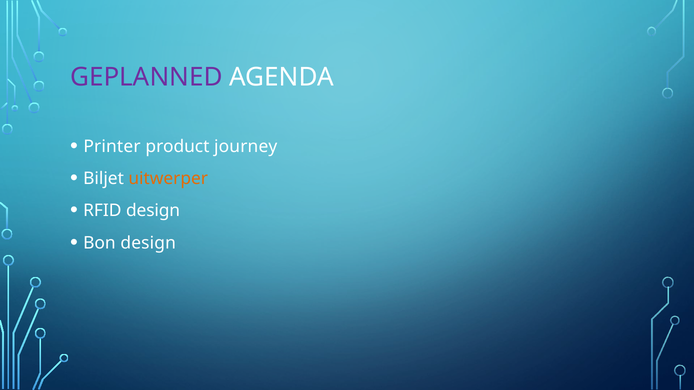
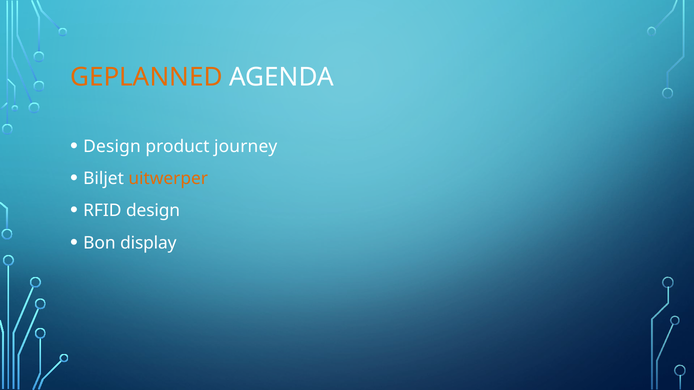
GEPLANNED colour: purple -> orange
Printer at (112, 146): Printer -> Design
Bon design: design -> display
